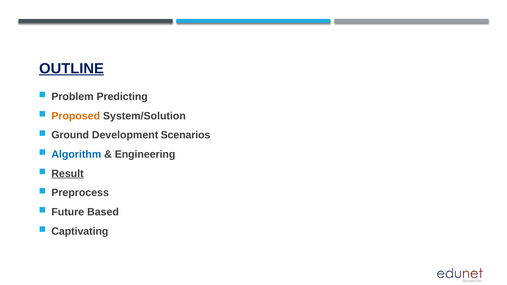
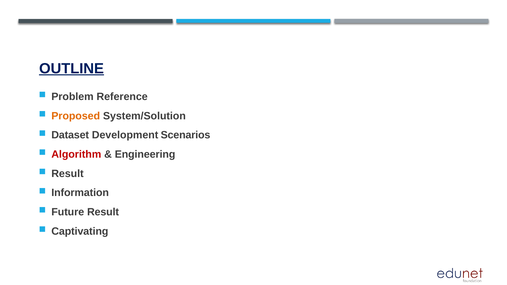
Predicting: Predicting -> Reference
Ground: Ground -> Dataset
Algorithm colour: blue -> red
Result at (67, 174) underline: present -> none
Preprocess: Preprocess -> Information
Future Based: Based -> Result
